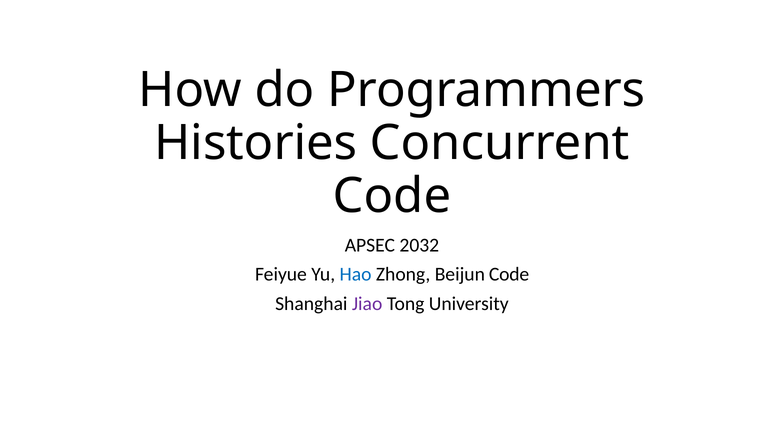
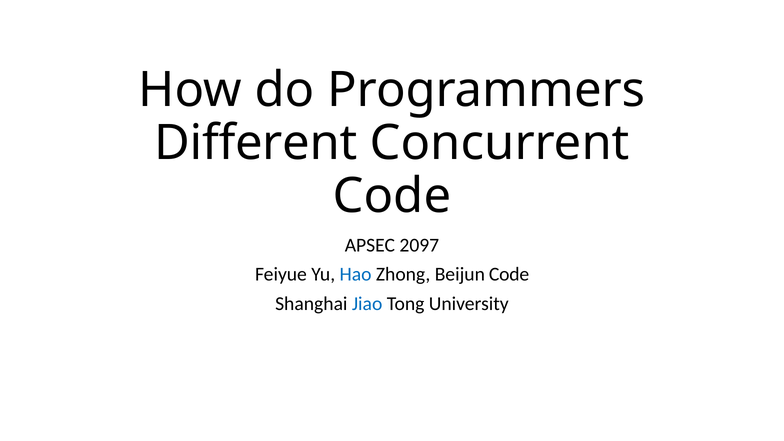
Histories: Histories -> Different
2032: 2032 -> 2097
Jiao colour: purple -> blue
